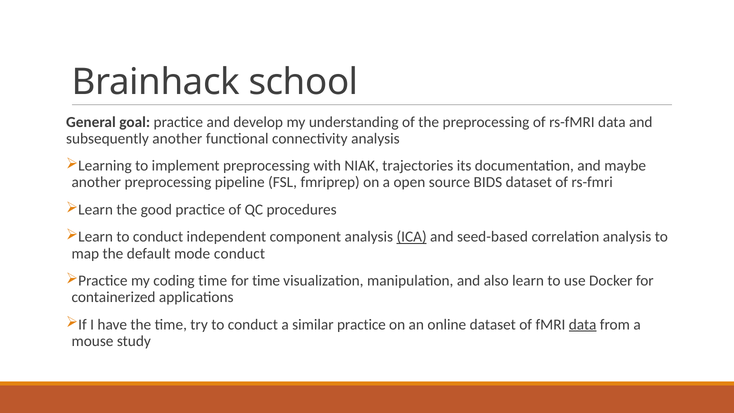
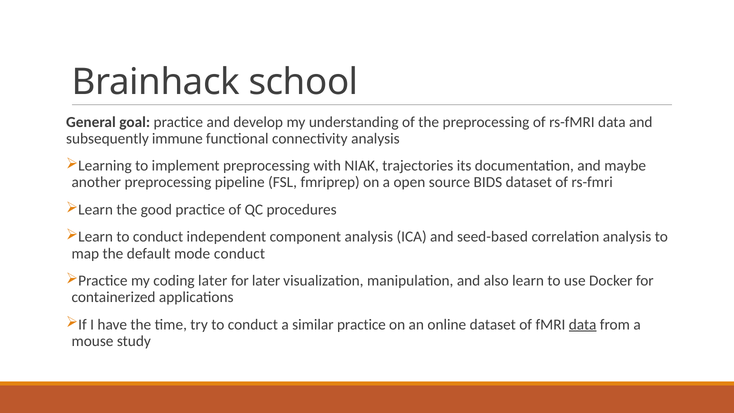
subsequently another: another -> immune
ICA underline: present -> none
coding time: time -> later
for time: time -> later
